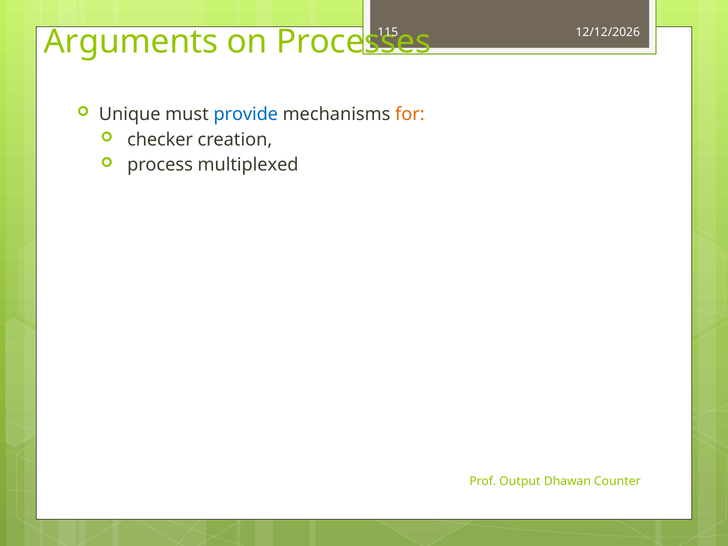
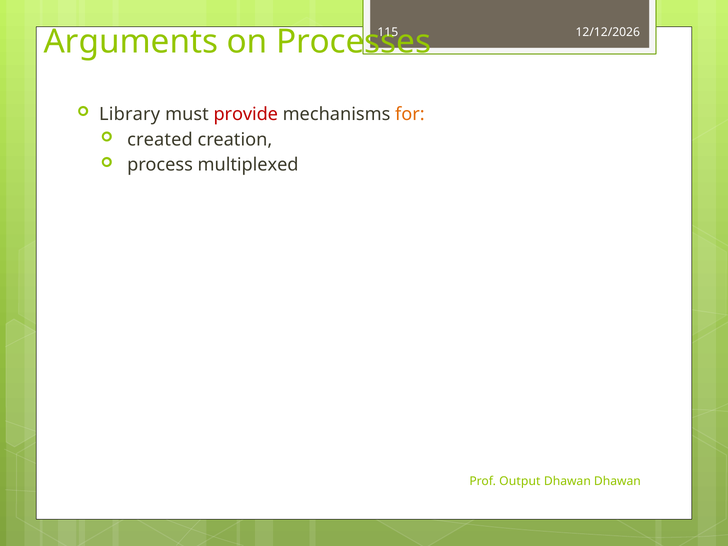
Unique: Unique -> Library
provide colour: blue -> red
checker: checker -> created
Dhawan Counter: Counter -> Dhawan
